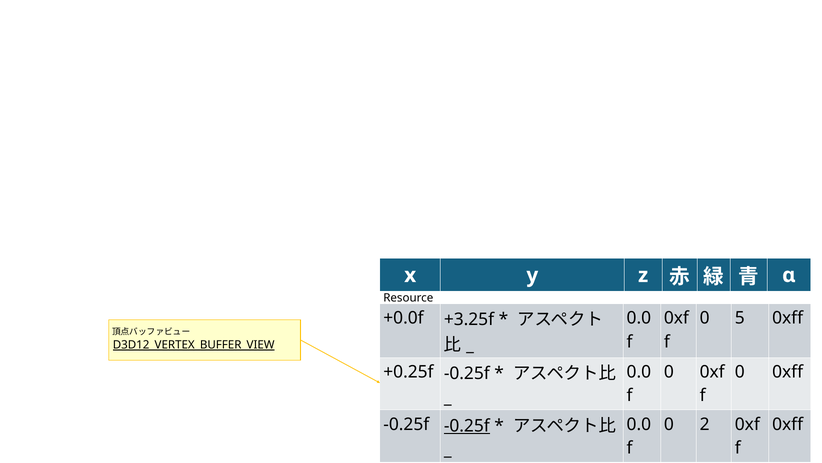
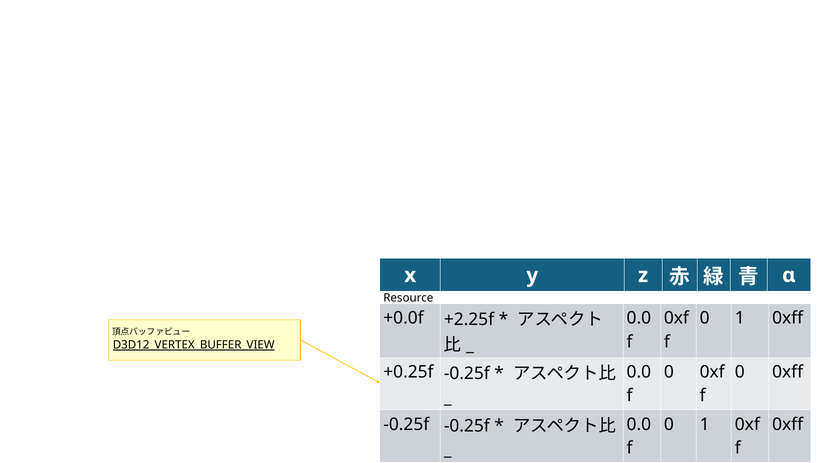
+3.25f: +3.25f -> +2.25f
5 at (740, 318): 5 -> 1
-0.25f at (467, 425) underline: present -> none
2 at (705, 424): 2 -> 1
